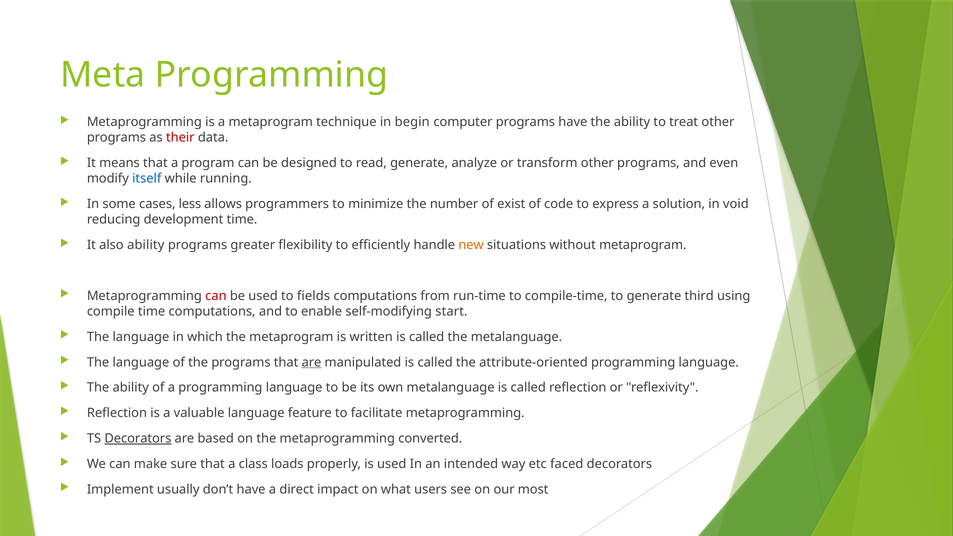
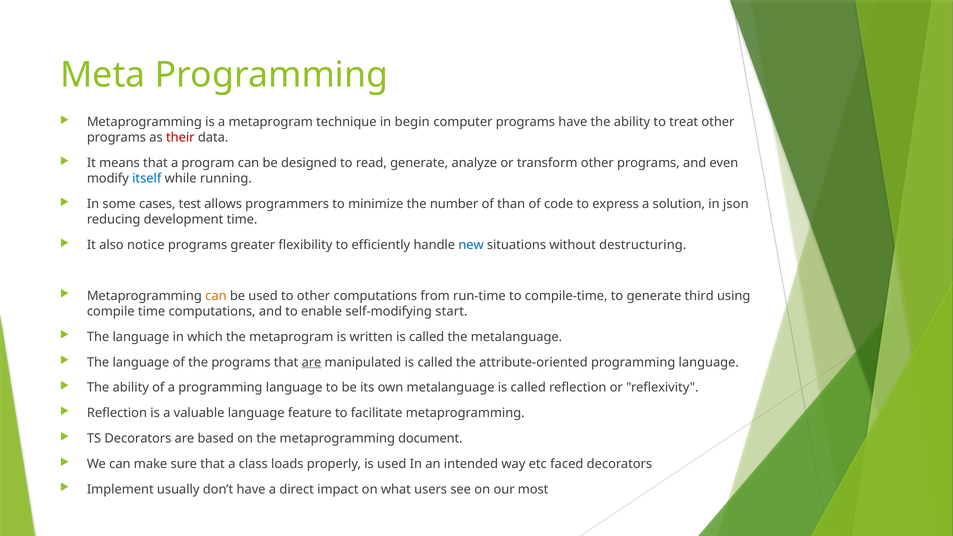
less: less -> test
exist: exist -> than
void: void -> json
also ability: ability -> notice
new colour: orange -> blue
without metaprogram: metaprogram -> destructuring
can at (216, 296) colour: red -> orange
to fields: fields -> other
Decorators at (138, 439) underline: present -> none
converted: converted -> document
